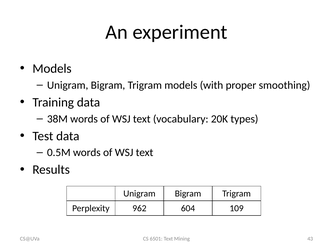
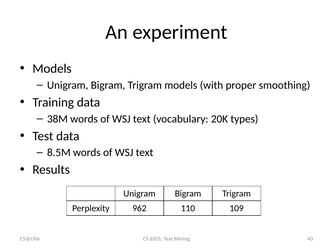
0.5M: 0.5M -> 8.5M
604: 604 -> 110
